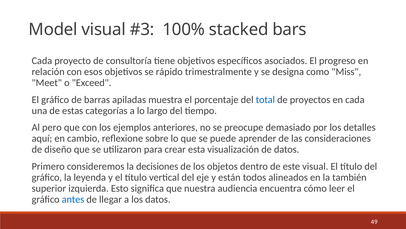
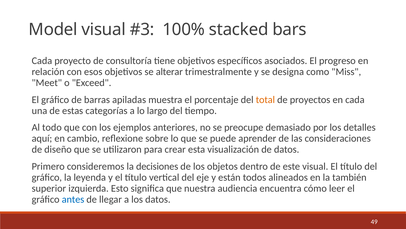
rápido: rápido -> alterar
total colour: blue -> orange
pero: pero -> todo
